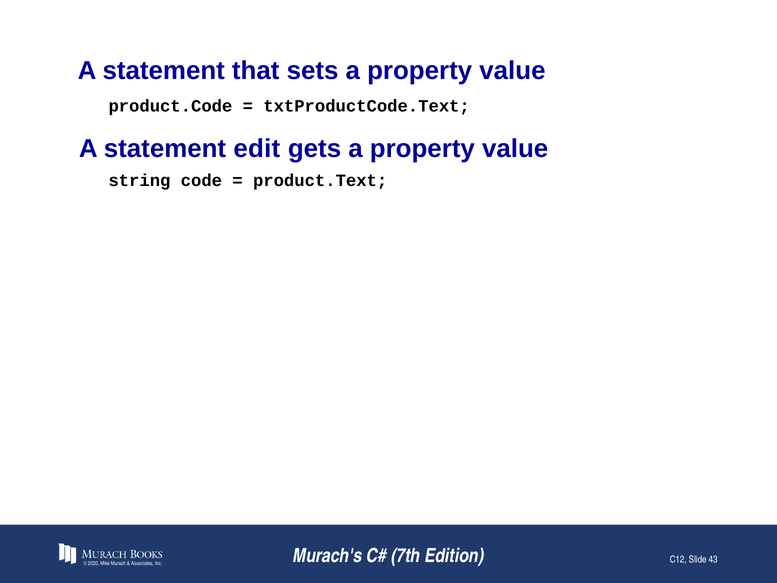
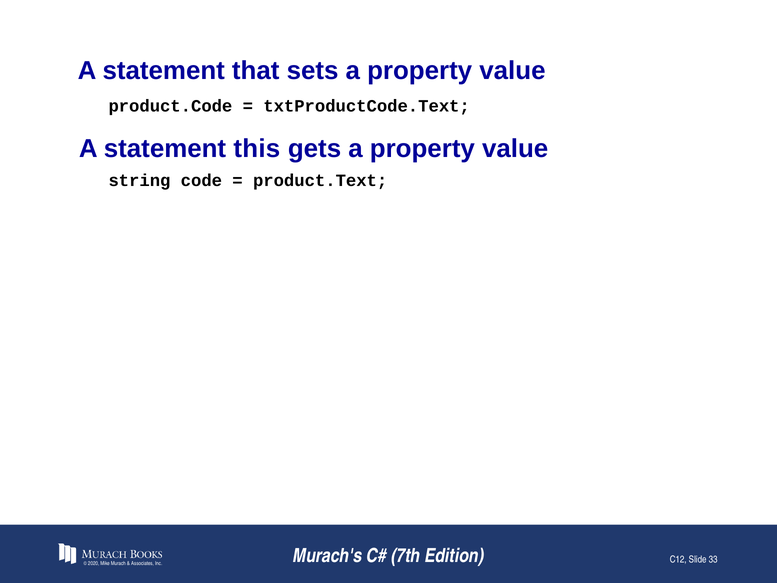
edit: edit -> this
43: 43 -> 33
